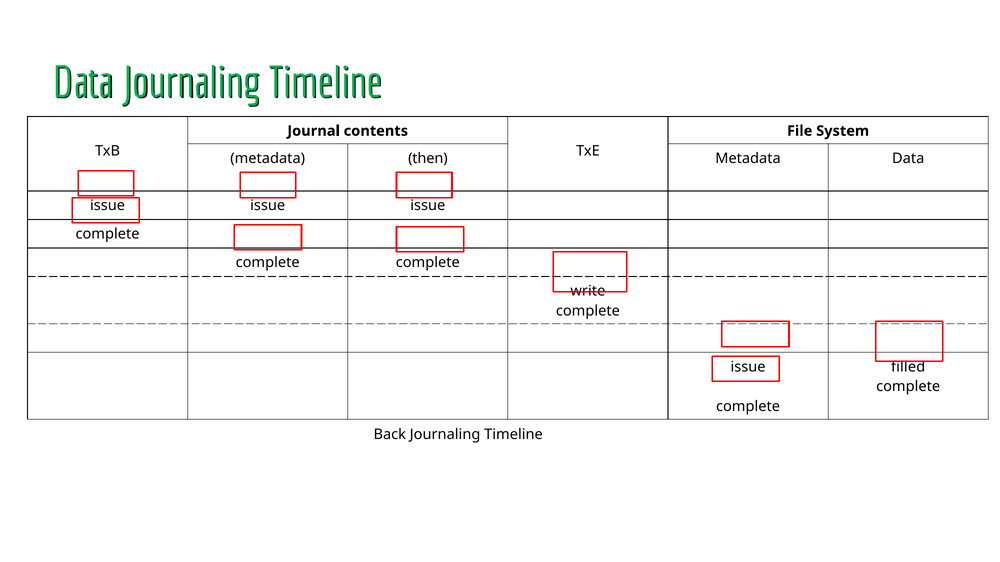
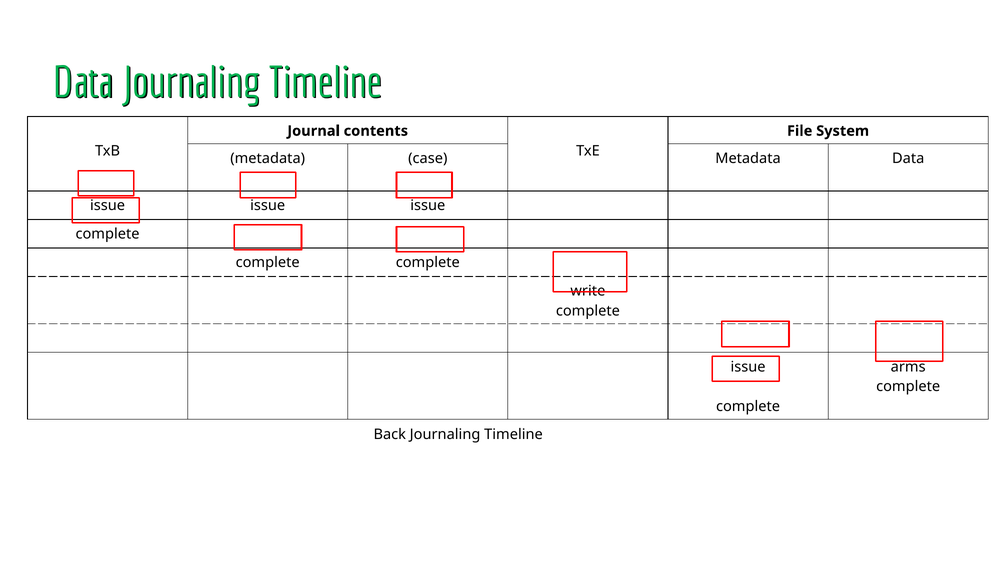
then: then -> case
filled: filled -> arms
